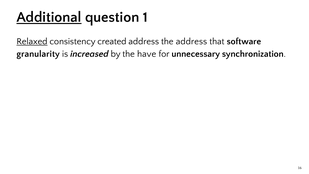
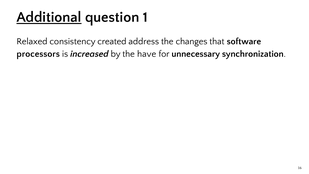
Relaxed underline: present -> none
the address: address -> changes
granularity: granularity -> processors
